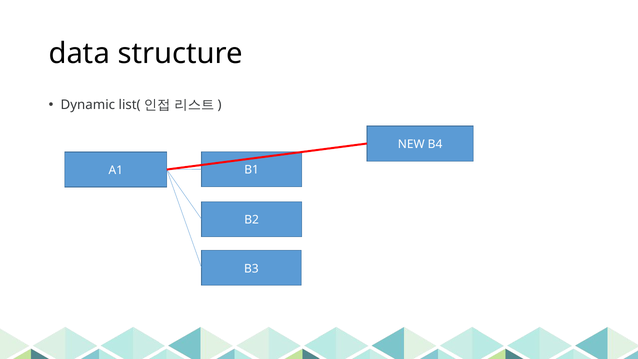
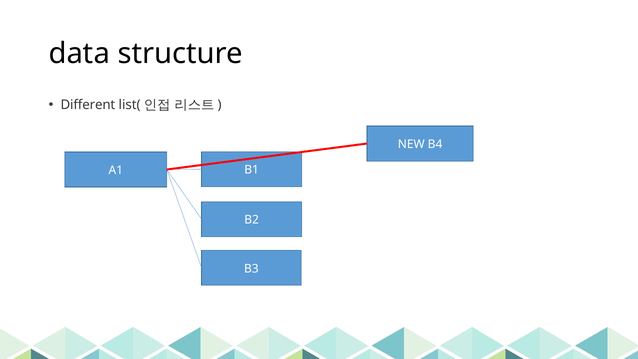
Dynamic: Dynamic -> Different
